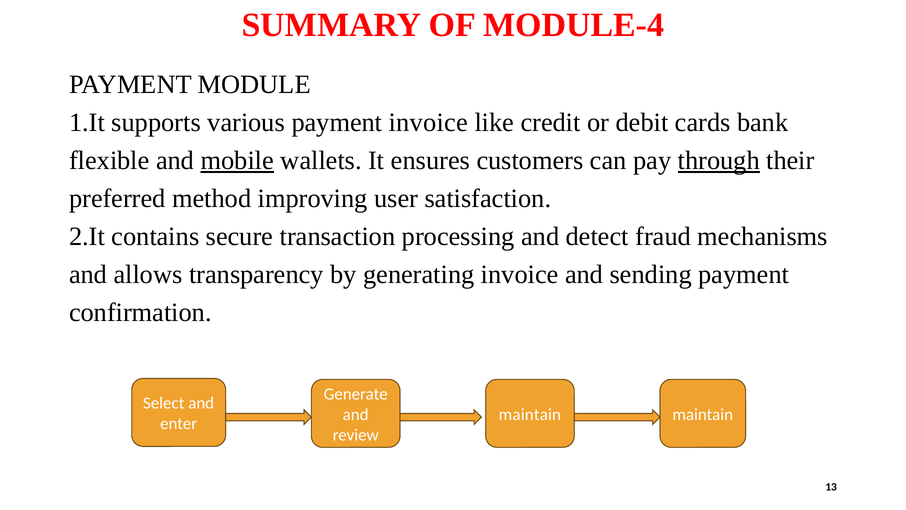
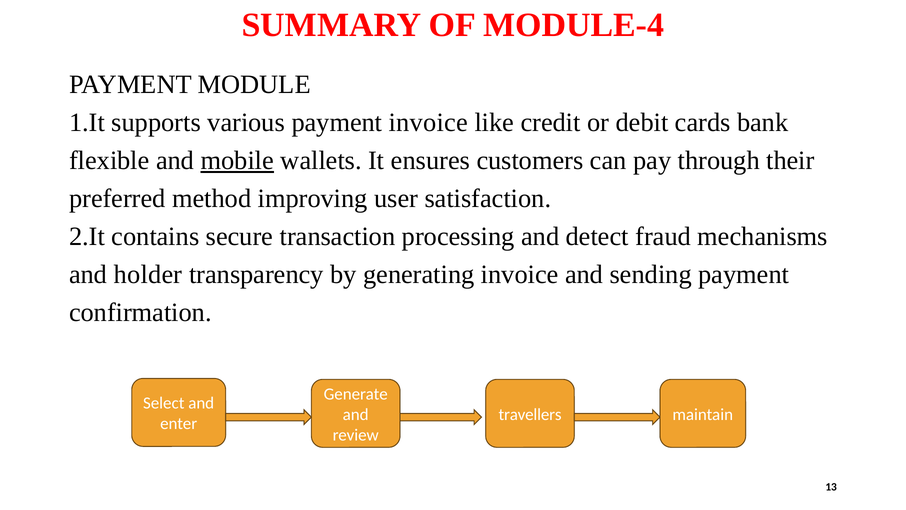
through underline: present -> none
allows: allows -> holder
maintain at (530, 414): maintain -> travellers
